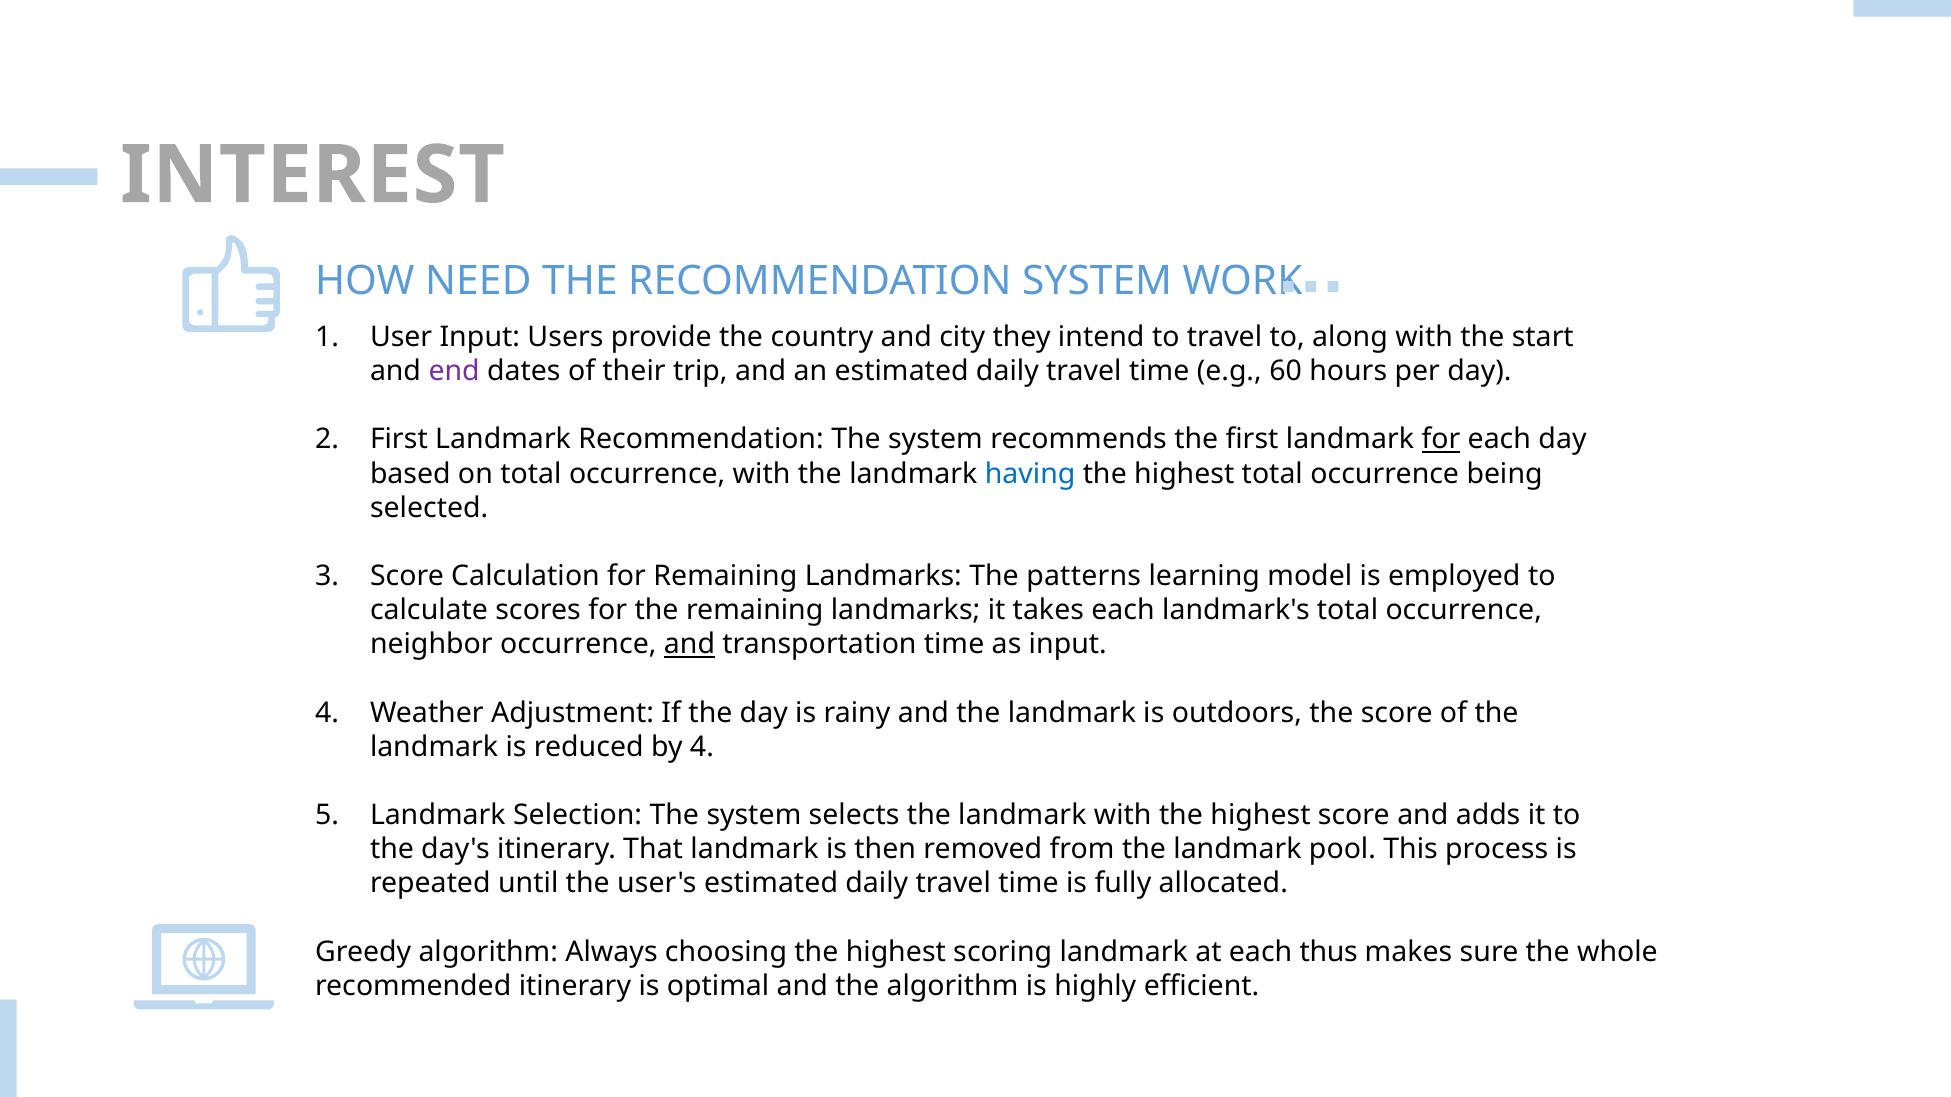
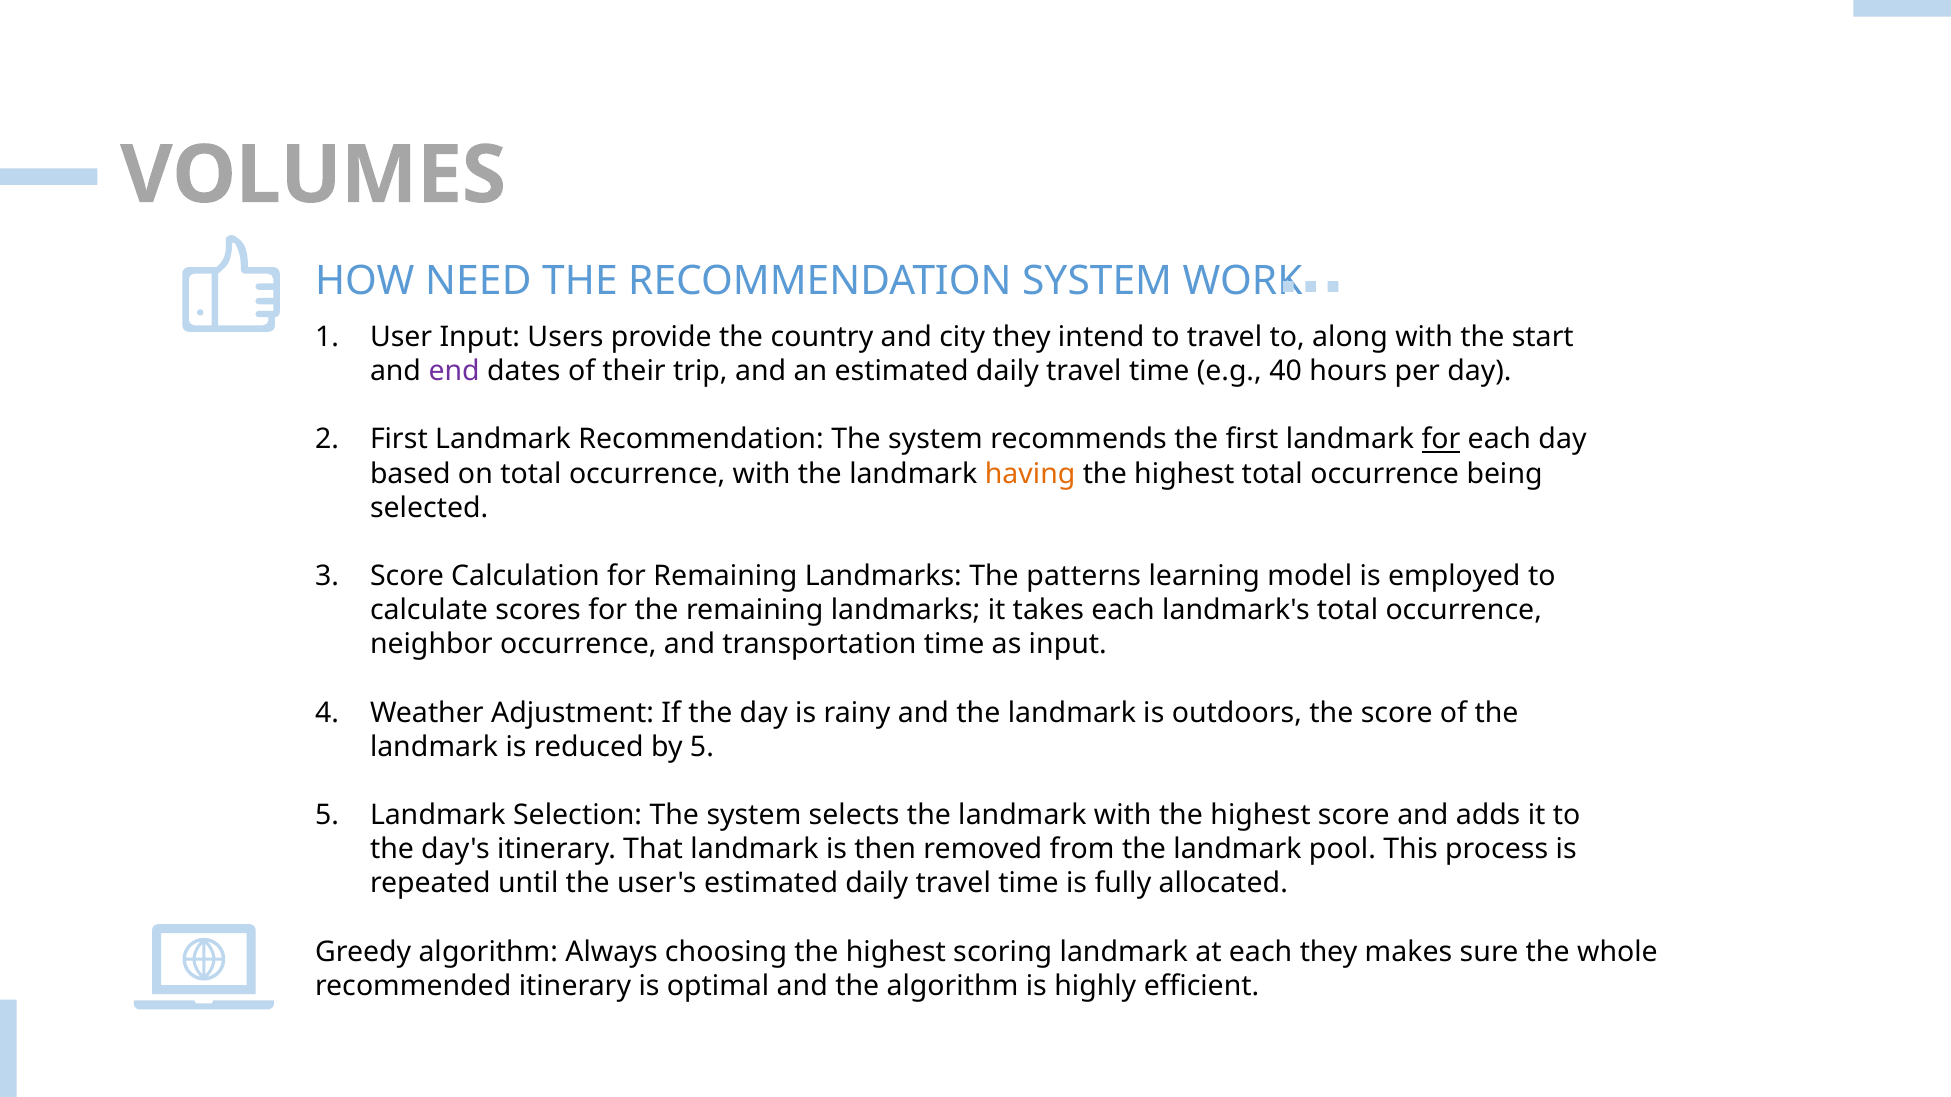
INTEREST: INTEREST -> VOLUMES
60: 60 -> 40
having colour: blue -> orange
and at (689, 645) underline: present -> none
by 4: 4 -> 5
each thus: thus -> they
